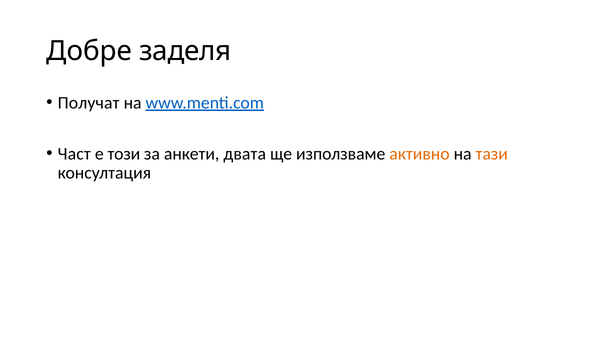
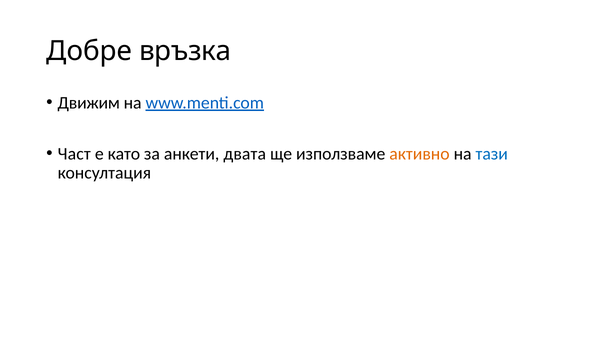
заделя: заделя -> връзка
Получат: Получат -> Движим
този: този -> като
тази colour: orange -> blue
